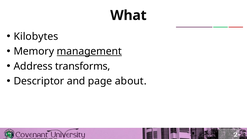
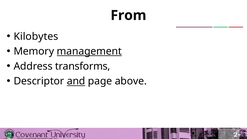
What: What -> From
and underline: none -> present
about: about -> above
